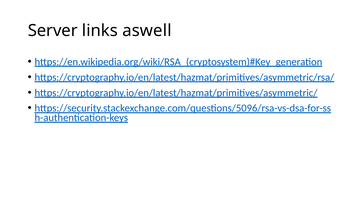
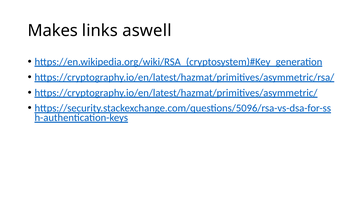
Server: Server -> Makes
